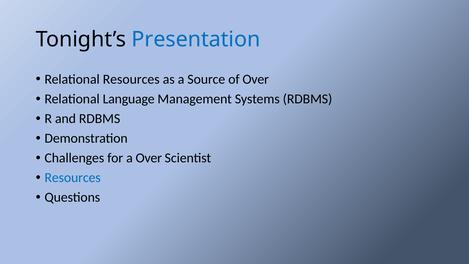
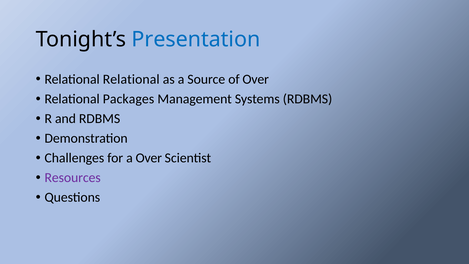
Relational Resources: Resources -> Relational
Language: Language -> Packages
Resources at (73, 178) colour: blue -> purple
